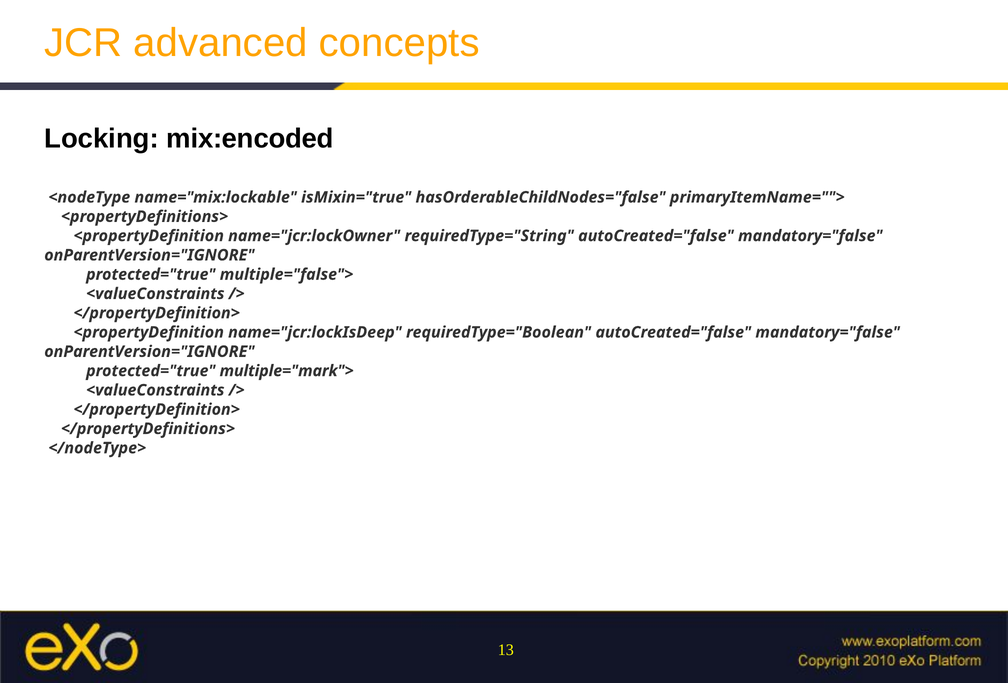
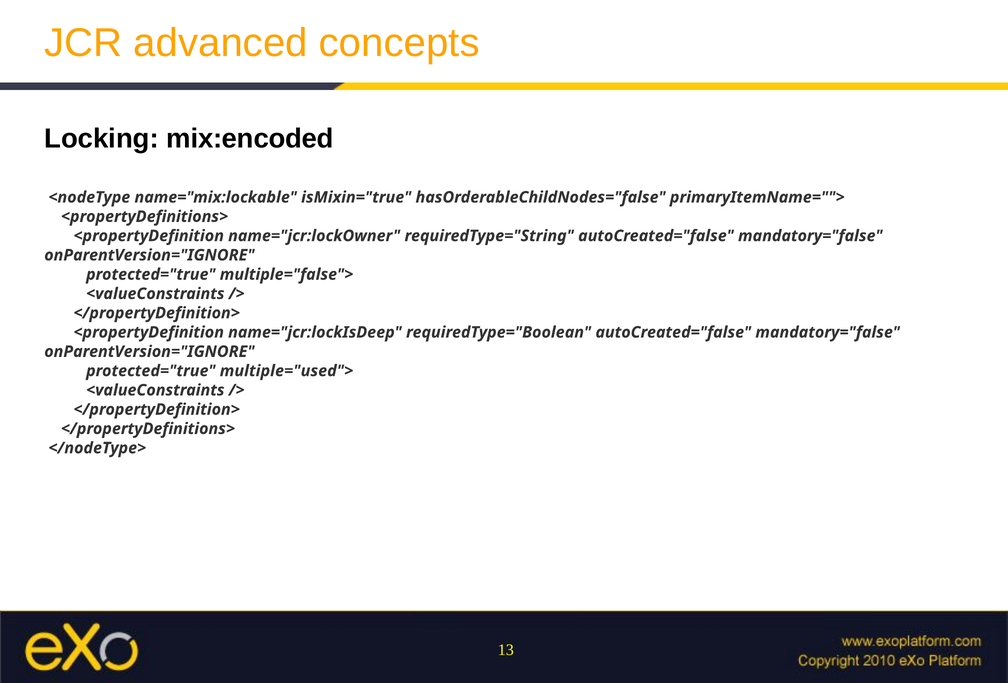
multiple="mark">: multiple="mark"> -> multiple="used">
